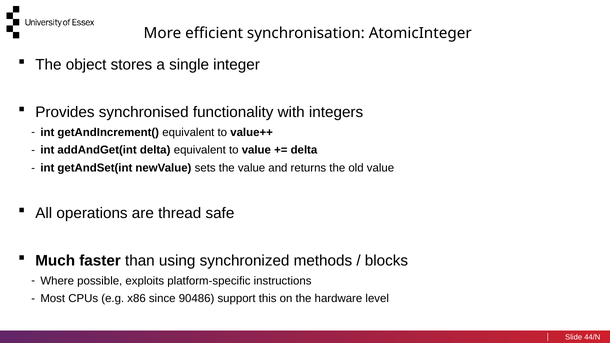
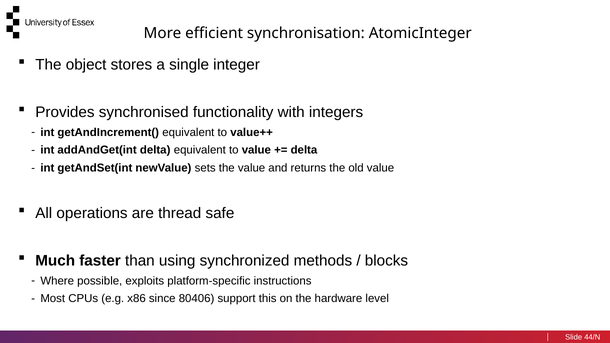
90486: 90486 -> 80406
